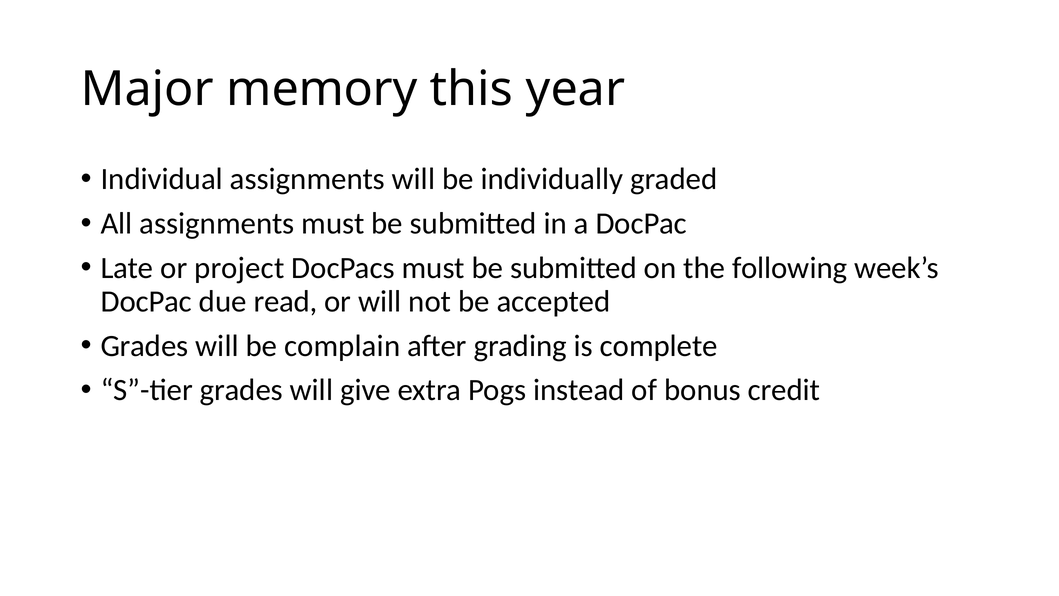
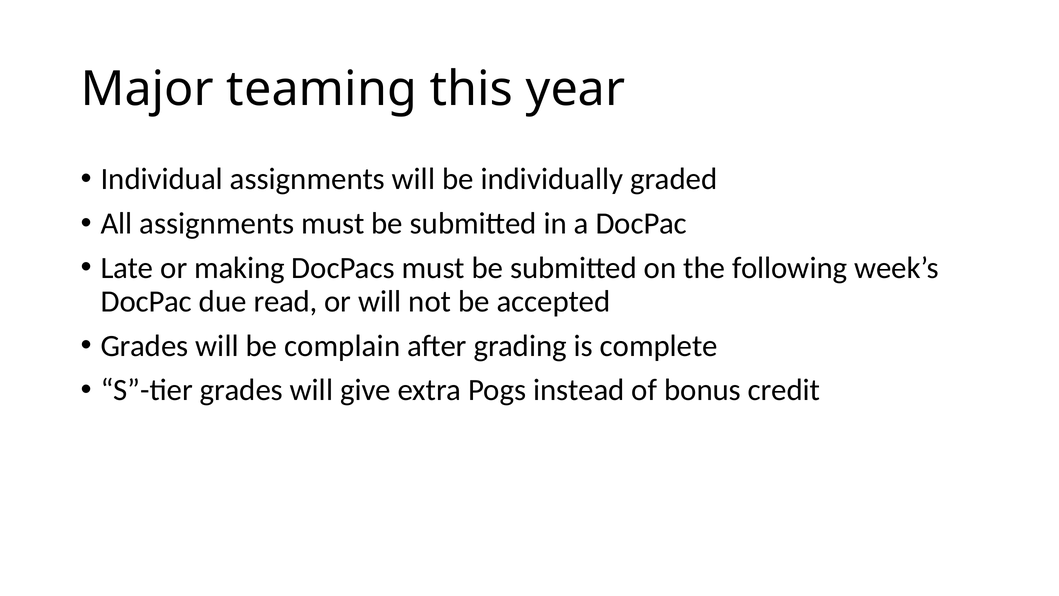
memory: memory -> teaming
project: project -> making
